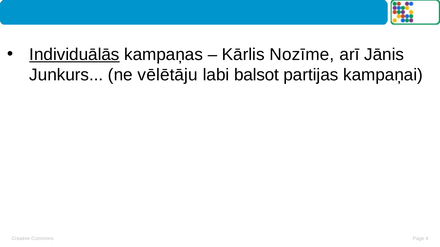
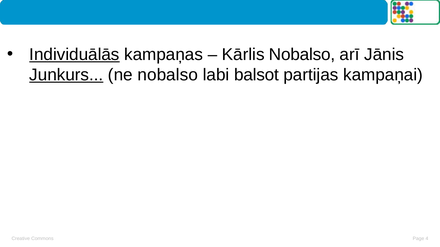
Kārlis Nozīme: Nozīme -> Nobalso
Junkurs underline: none -> present
ne vēlētāju: vēlētāju -> nobalso
